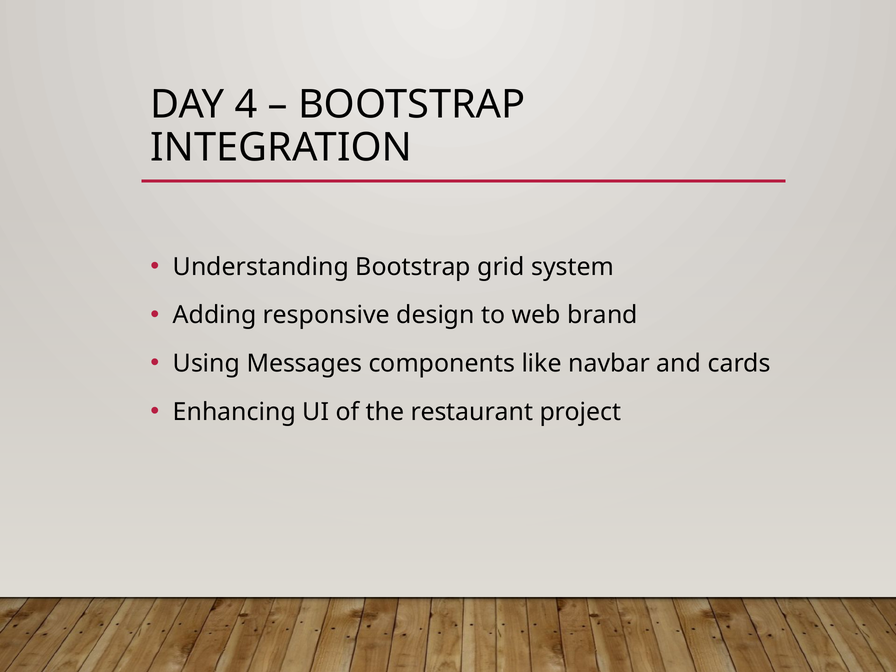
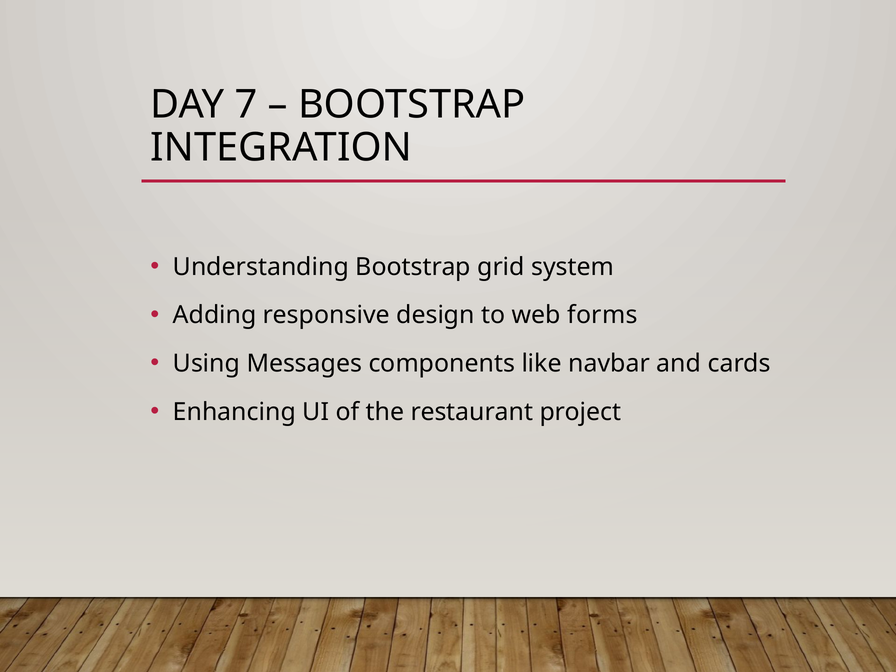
4: 4 -> 7
brand: brand -> forms
